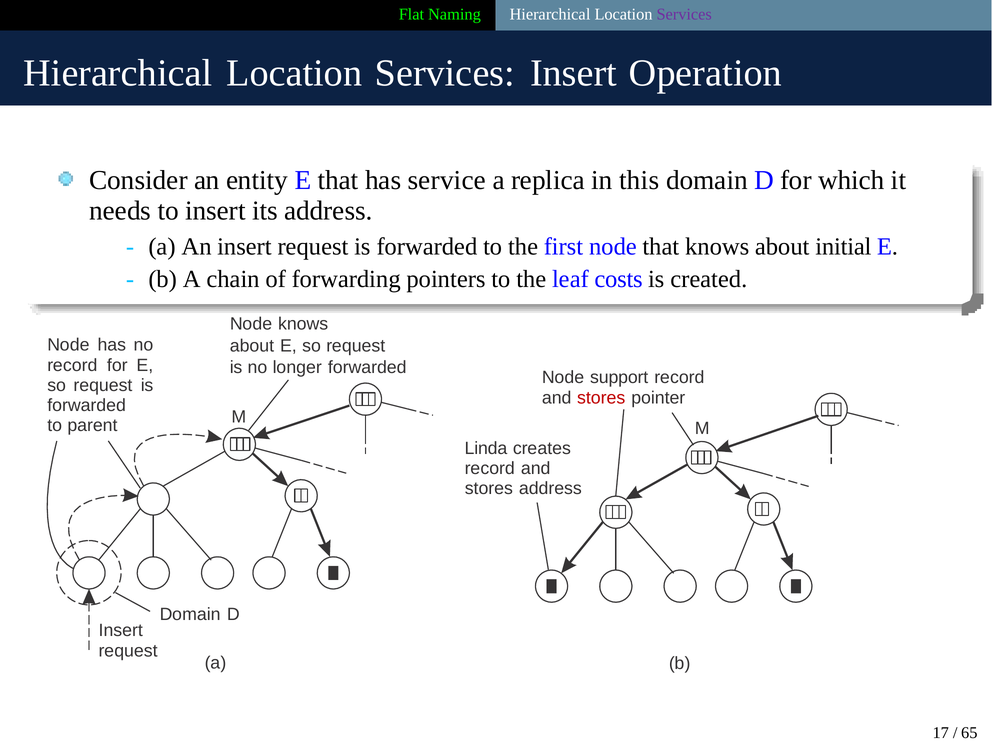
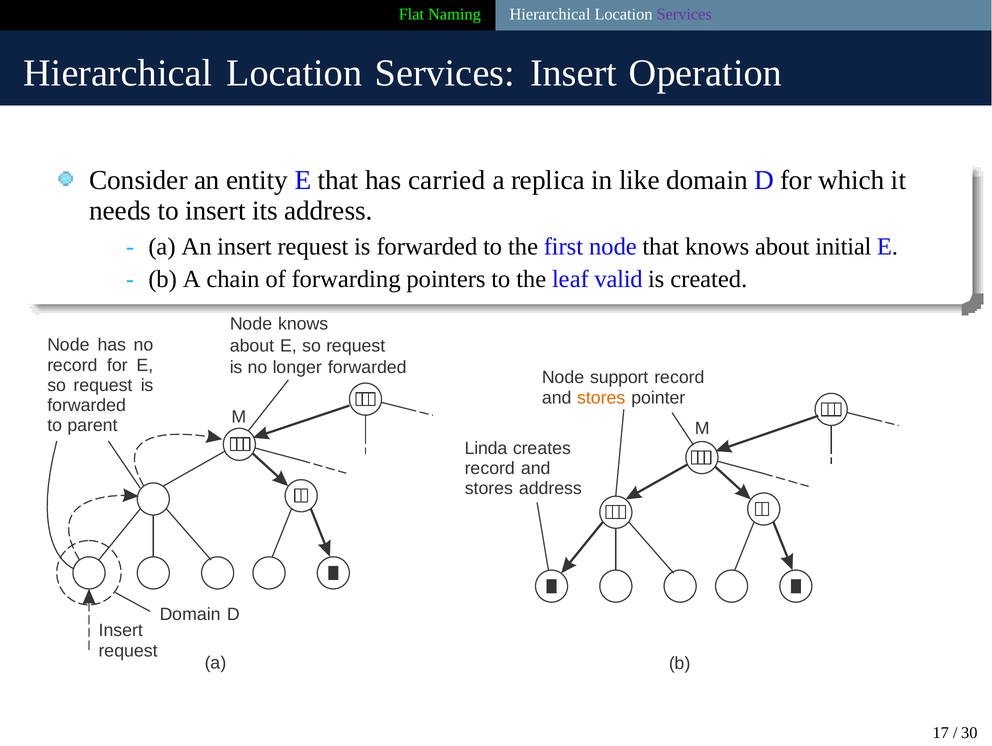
service: service -> carried
this: this -> like
costs: costs -> valid
stores at (601, 398) colour: red -> orange
65: 65 -> 30
